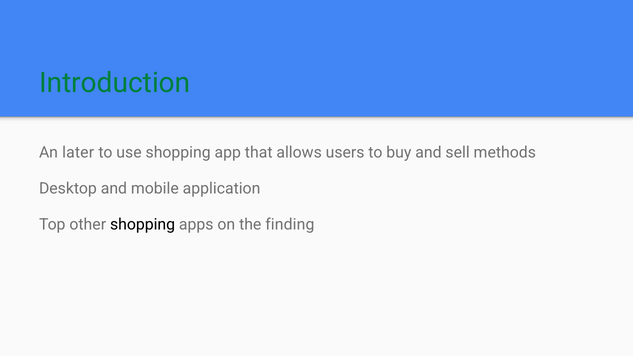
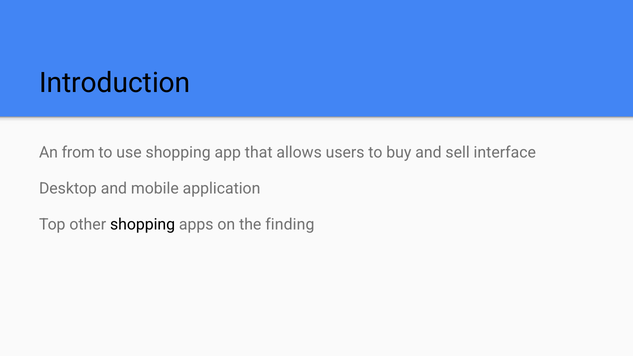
Introduction colour: green -> black
later: later -> from
methods: methods -> interface
